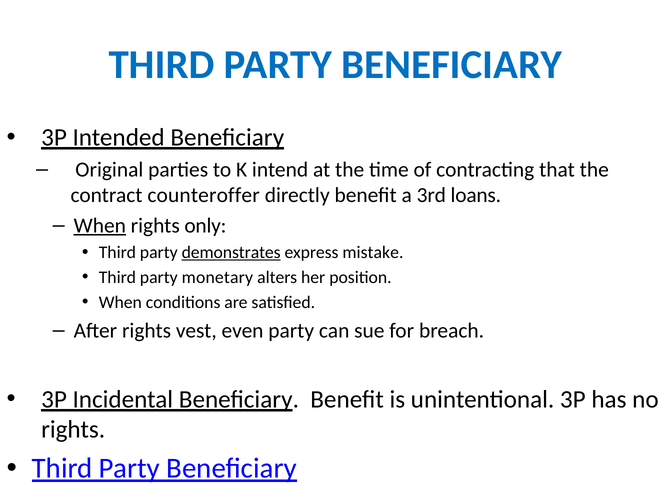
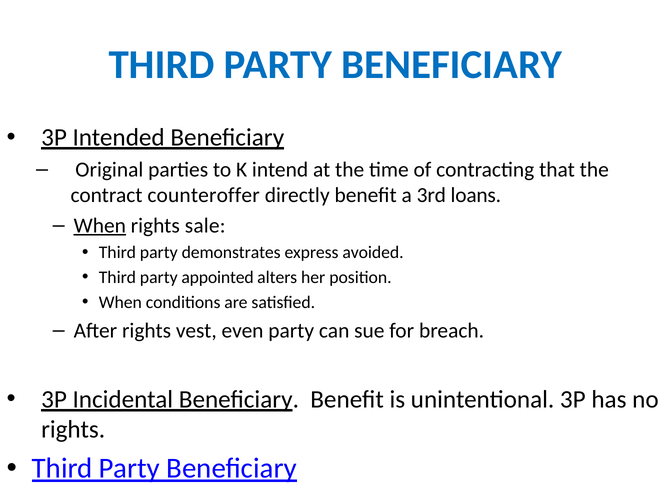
only: only -> sale
demonstrates underline: present -> none
mistake: mistake -> avoided
monetary: monetary -> appointed
